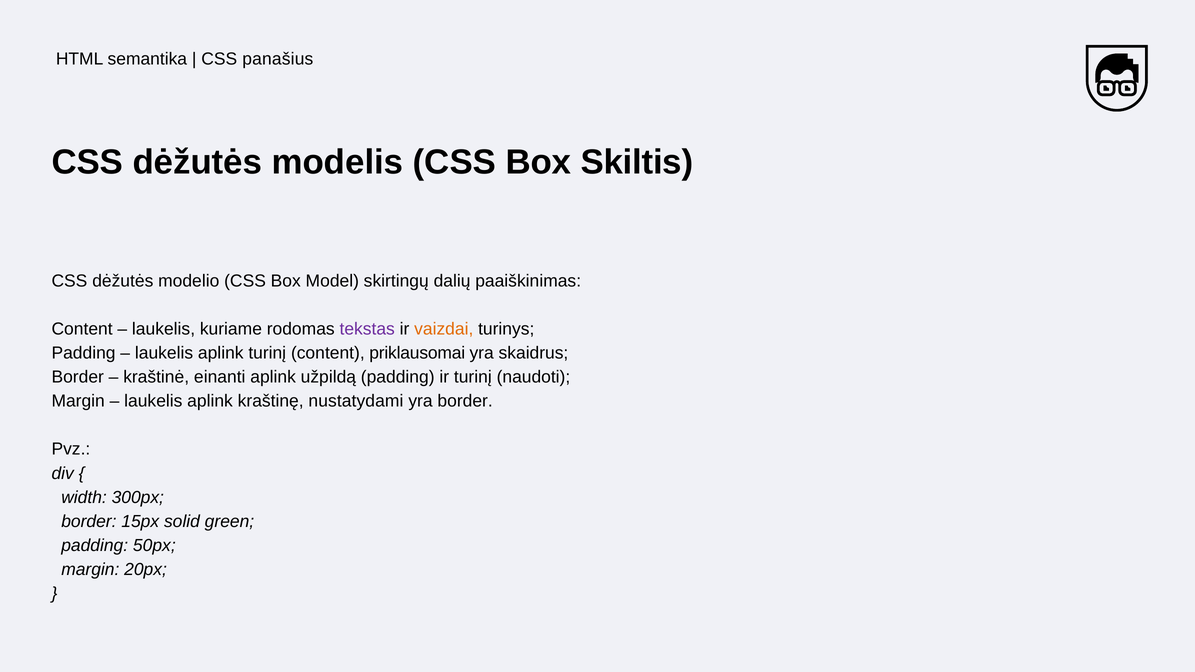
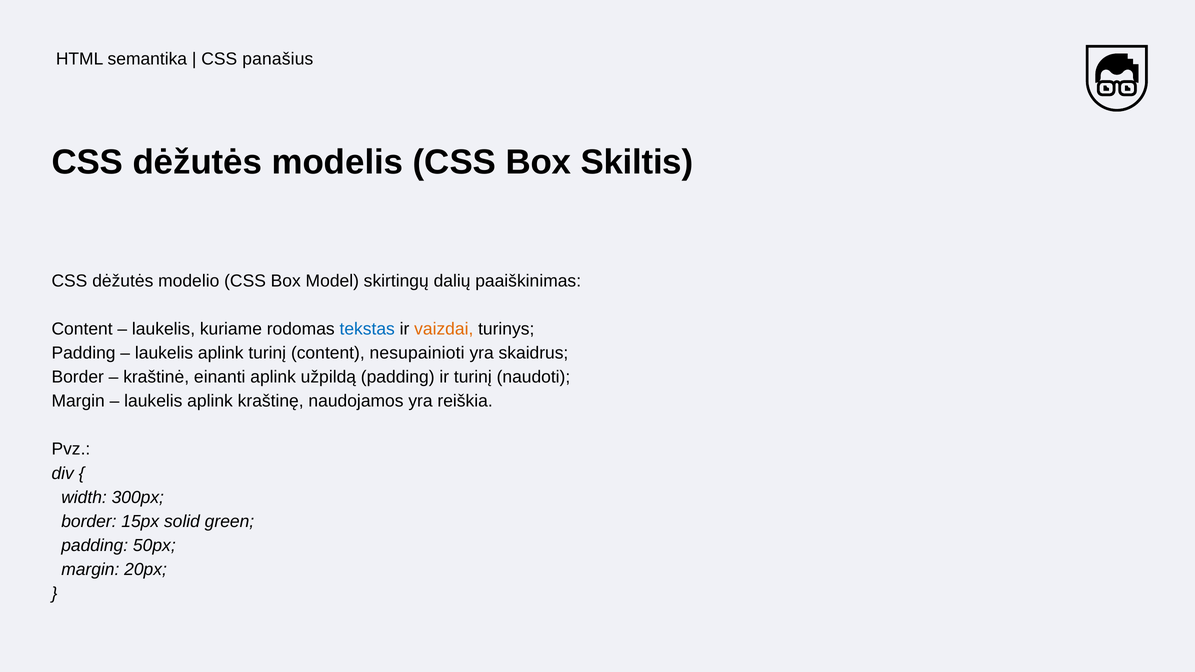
tekstas colour: purple -> blue
priklausomai: priklausomai -> nesupainioti
nustatydami: nustatydami -> naudojamos
yra border: border -> reiškia
